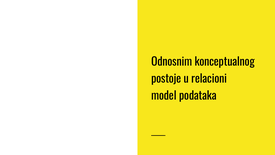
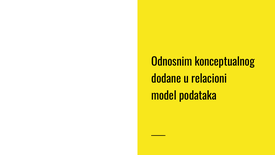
postoje: postoje -> dodane
